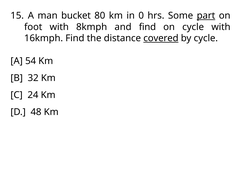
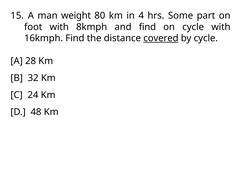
bucket: bucket -> weight
0: 0 -> 4
part underline: present -> none
54: 54 -> 28
